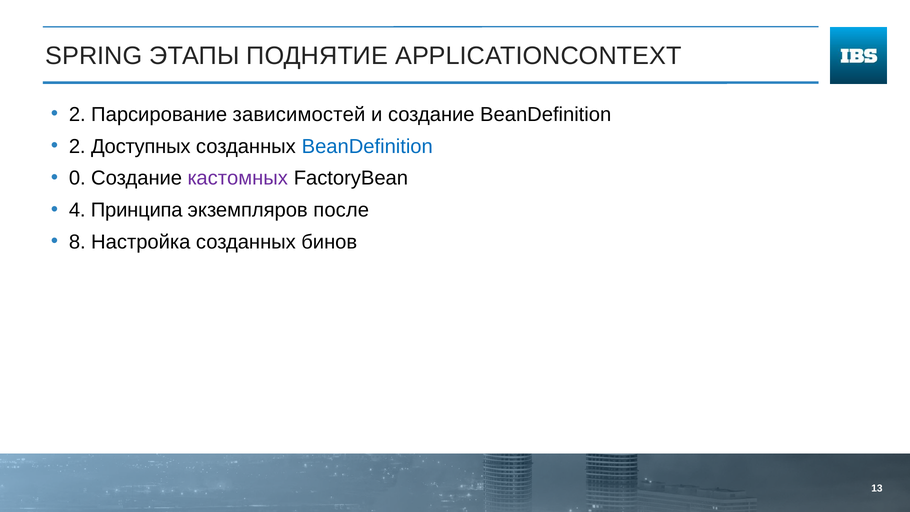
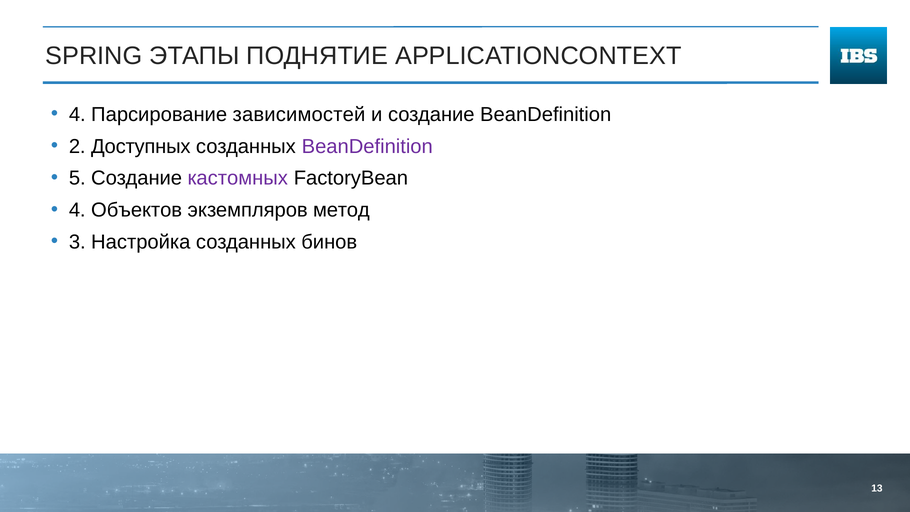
2 at (77, 114): 2 -> 4
BeanDefinition at (367, 146) colour: blue -> purple
0: 0 -> 5
Принципа: Принципа -> Объектов
после: после -> метод
8: 8 -> 3
